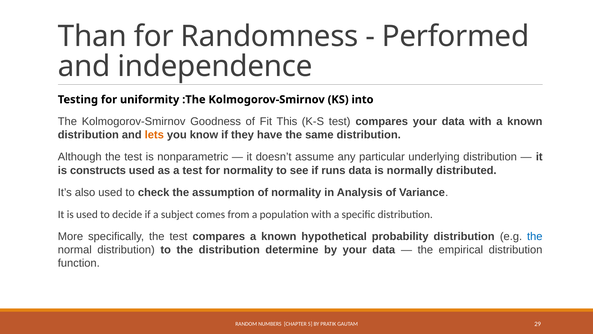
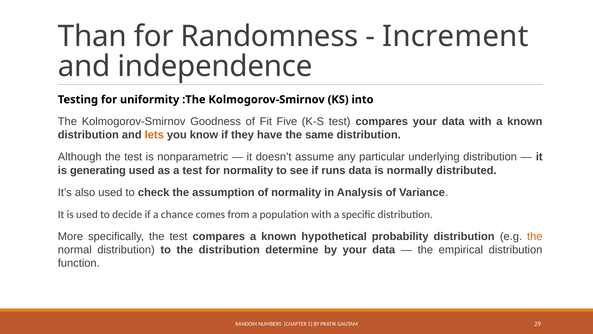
Performed: Performed -> Increment
This: This -> Five
constructs: constructs -> generating
subject: subject -> chance
the at (535, 236) colour: blue -> orange
